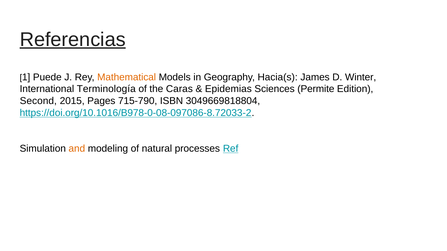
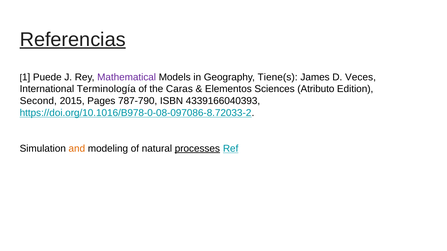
Mathematical colour: orange -> purple
Hacia(s: Hacia(s -> Tiene(s
Winter: Winter -> Veces
Epidemias: Epidemias -> Elementos
Permite: Permite -> Atributo
715-790: 715-790 -> 787-790
3049669818804: 3049669818804 -> 4339166040393
processes underline: none -> present
